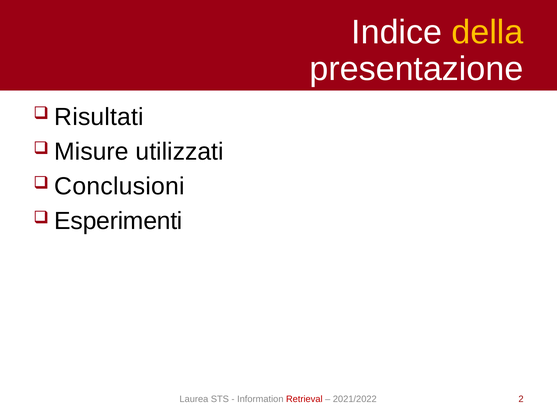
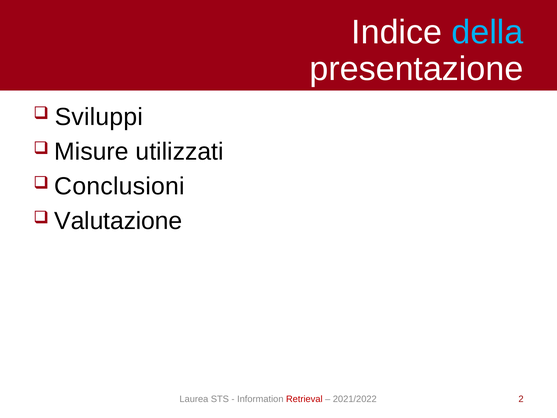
della colour: yellow -> light blue
Risultati: Risultati -> Sviluppi
Esperimenti: Esperimenti -> Valutazione
